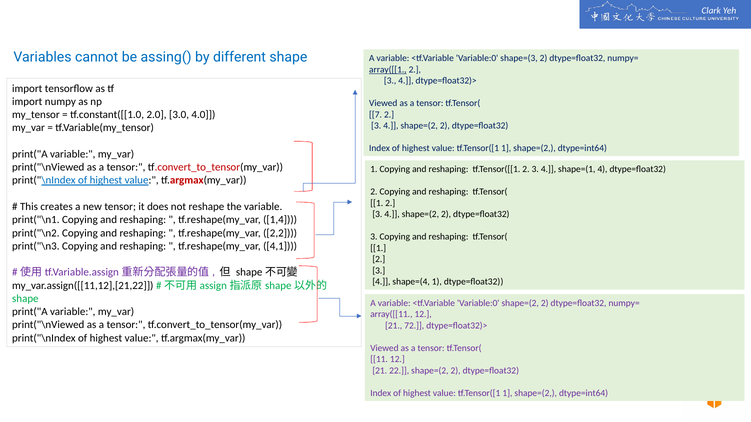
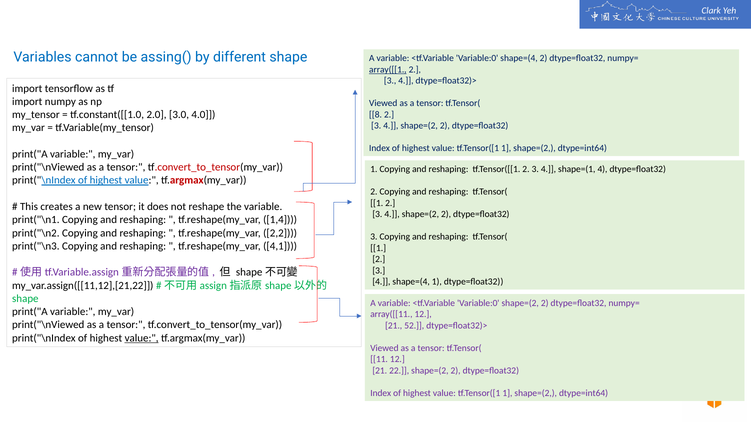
Variable:0 shape=(3: shape=(3 -> shape=(4
7: 7 -> 8
72: 72 -> 52
value at (142, 338) underline: none -> present
